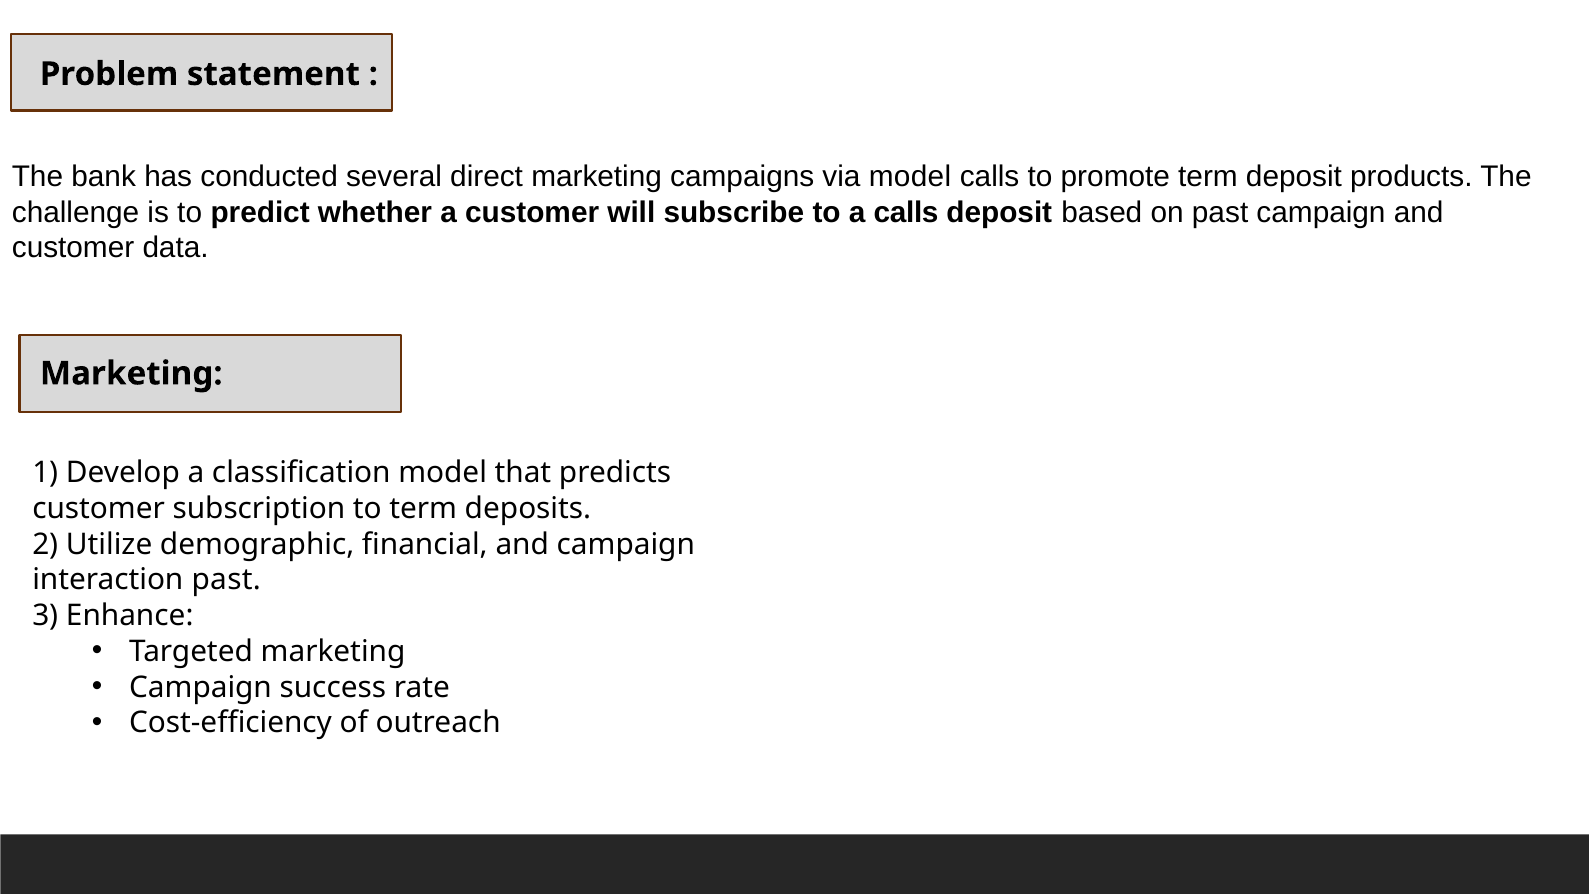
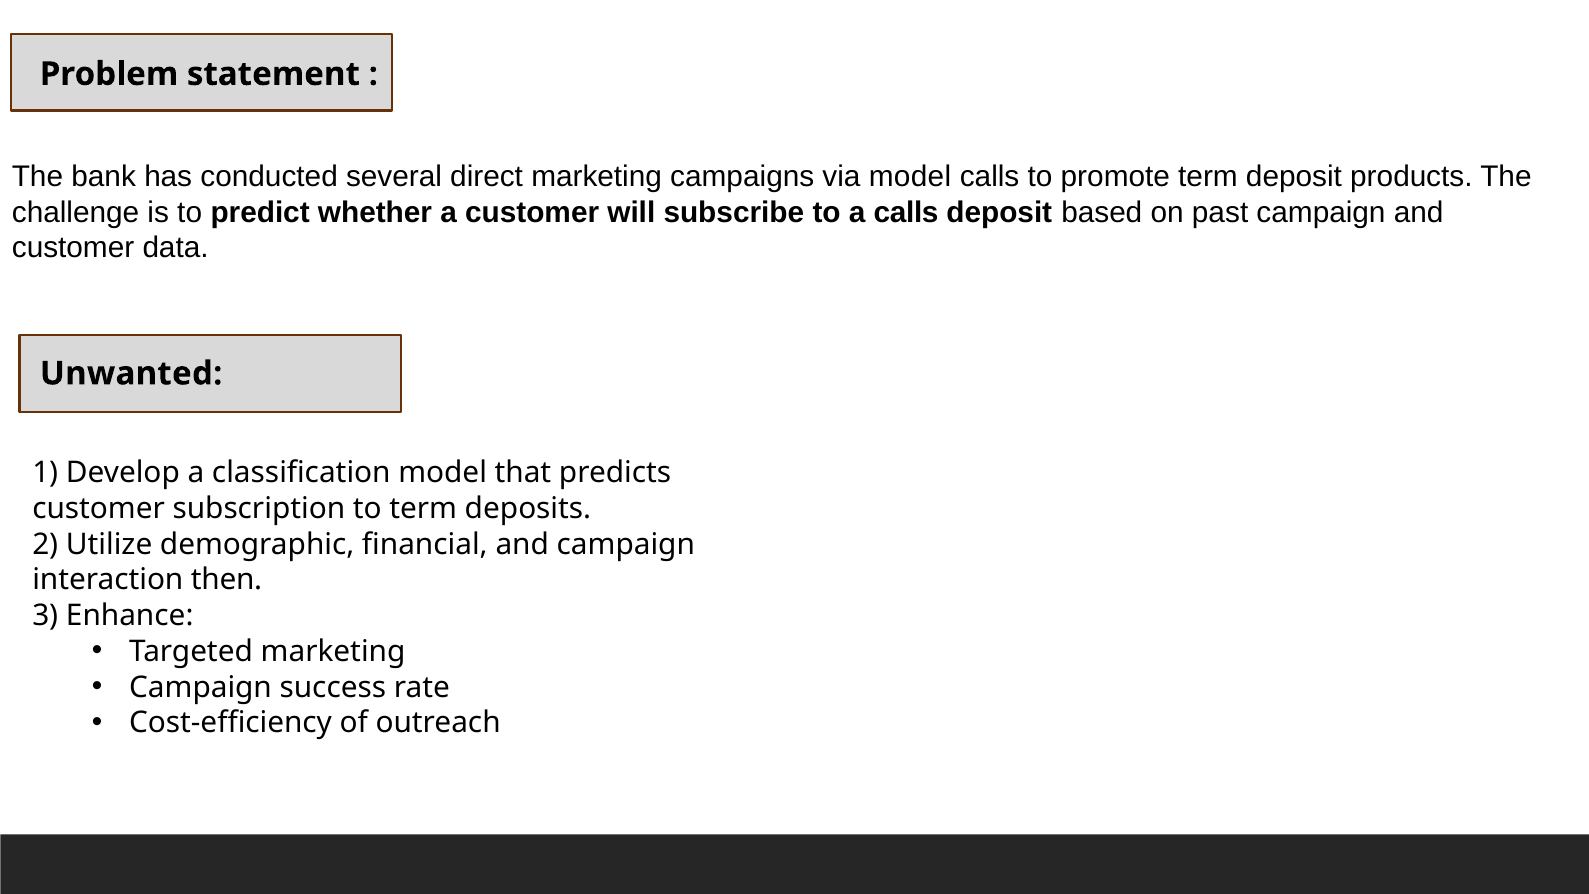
Marketing at (131, 373): Marketing -> Unwanted
interaction past: past -> then
